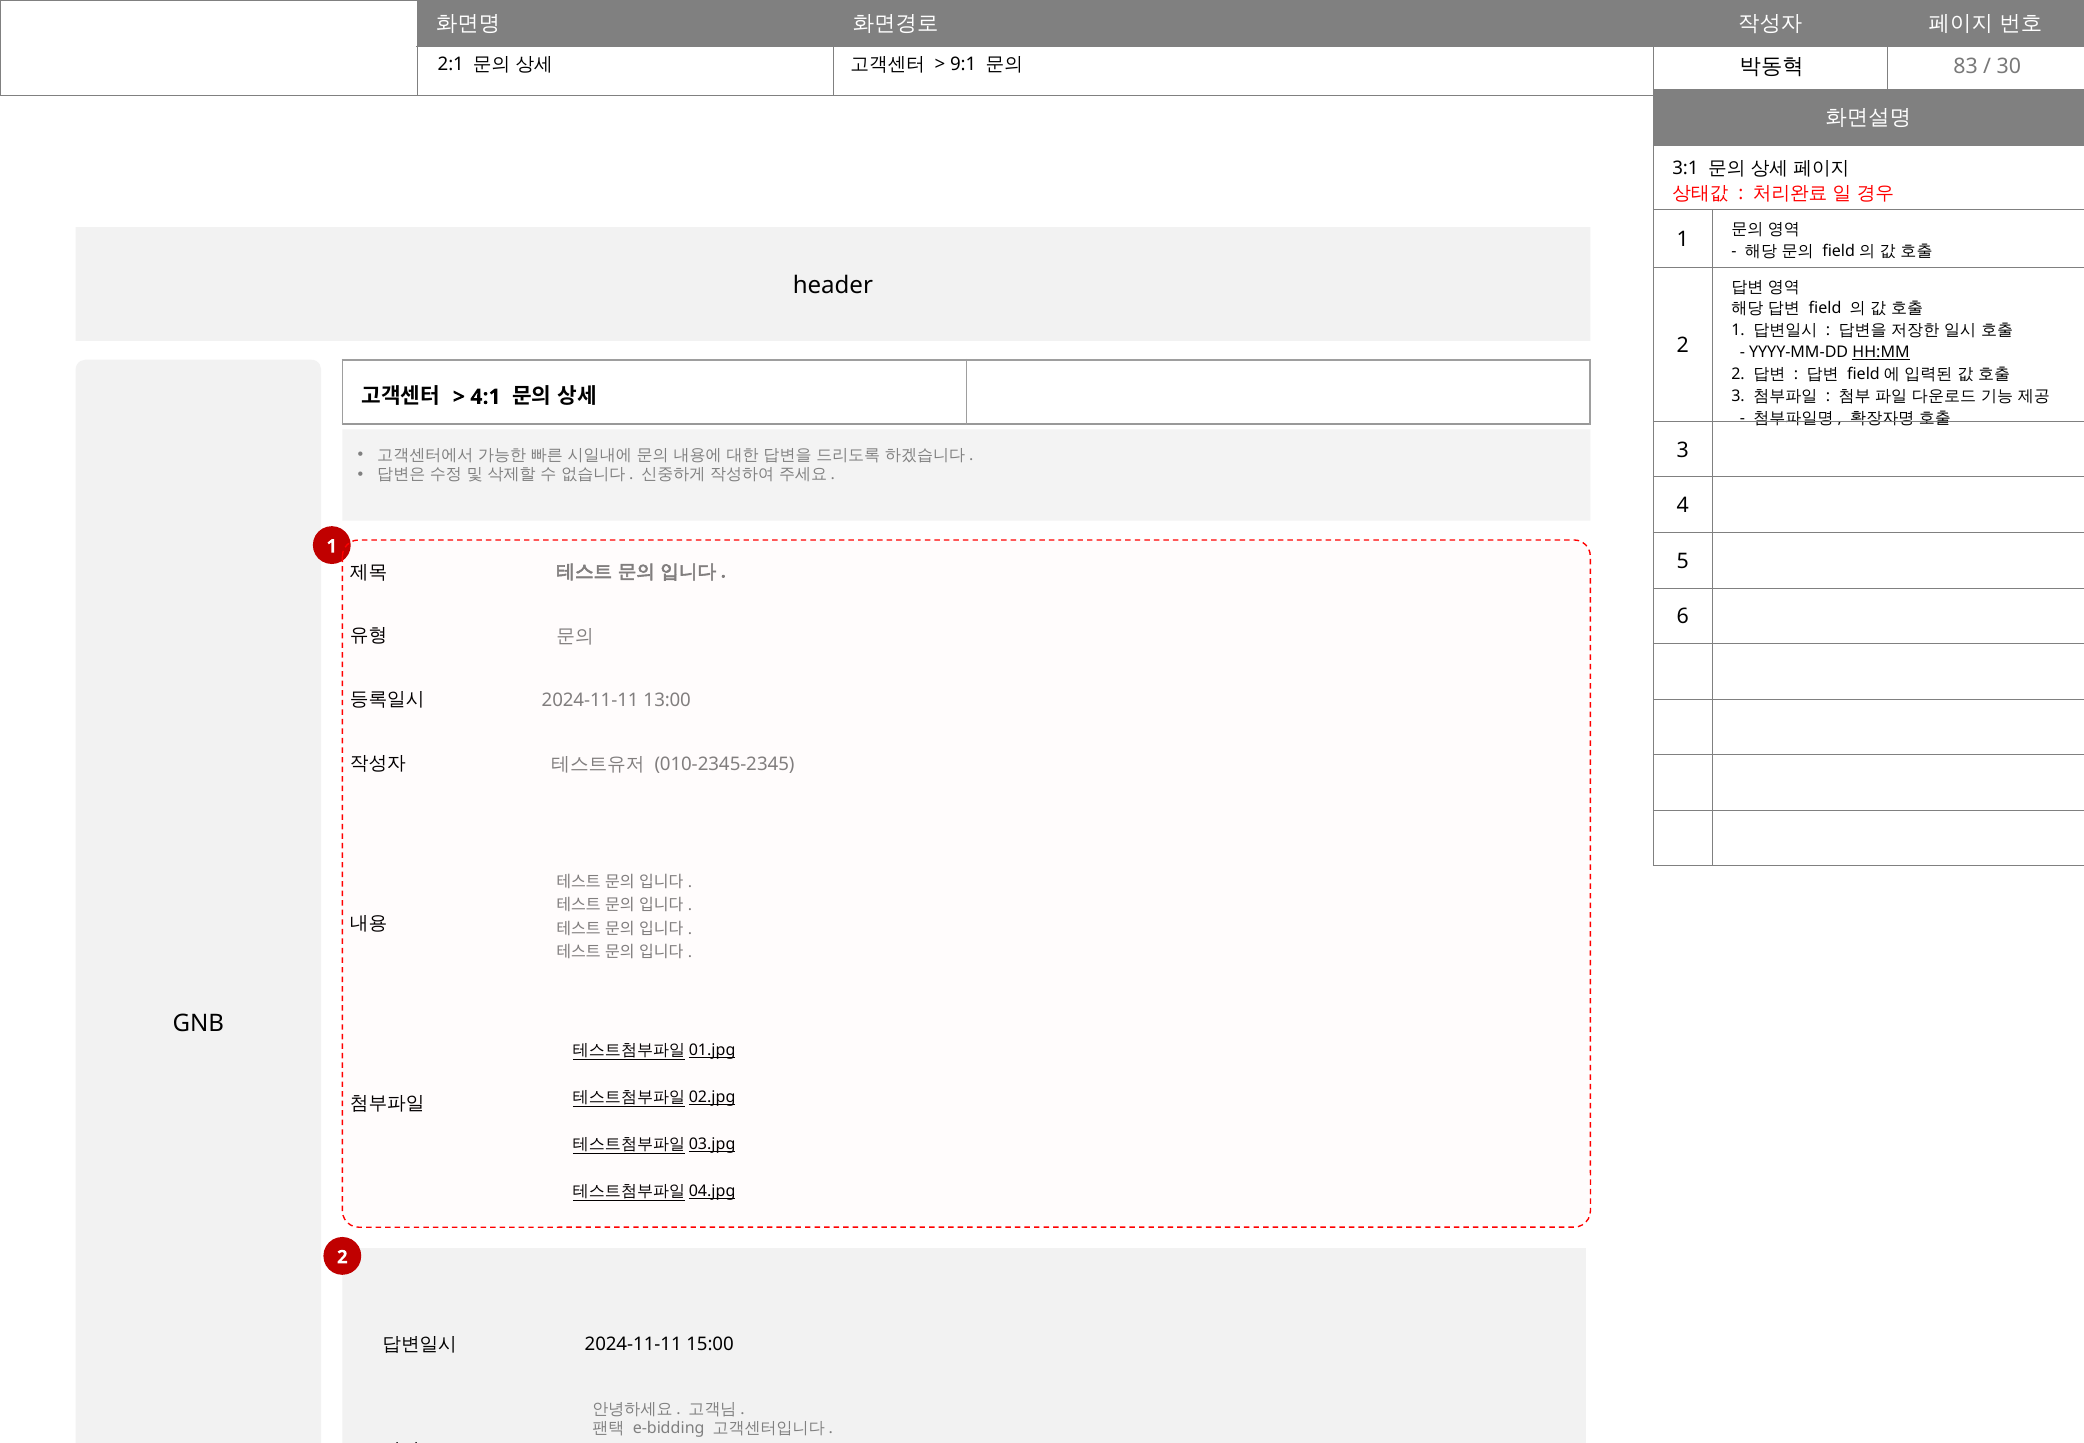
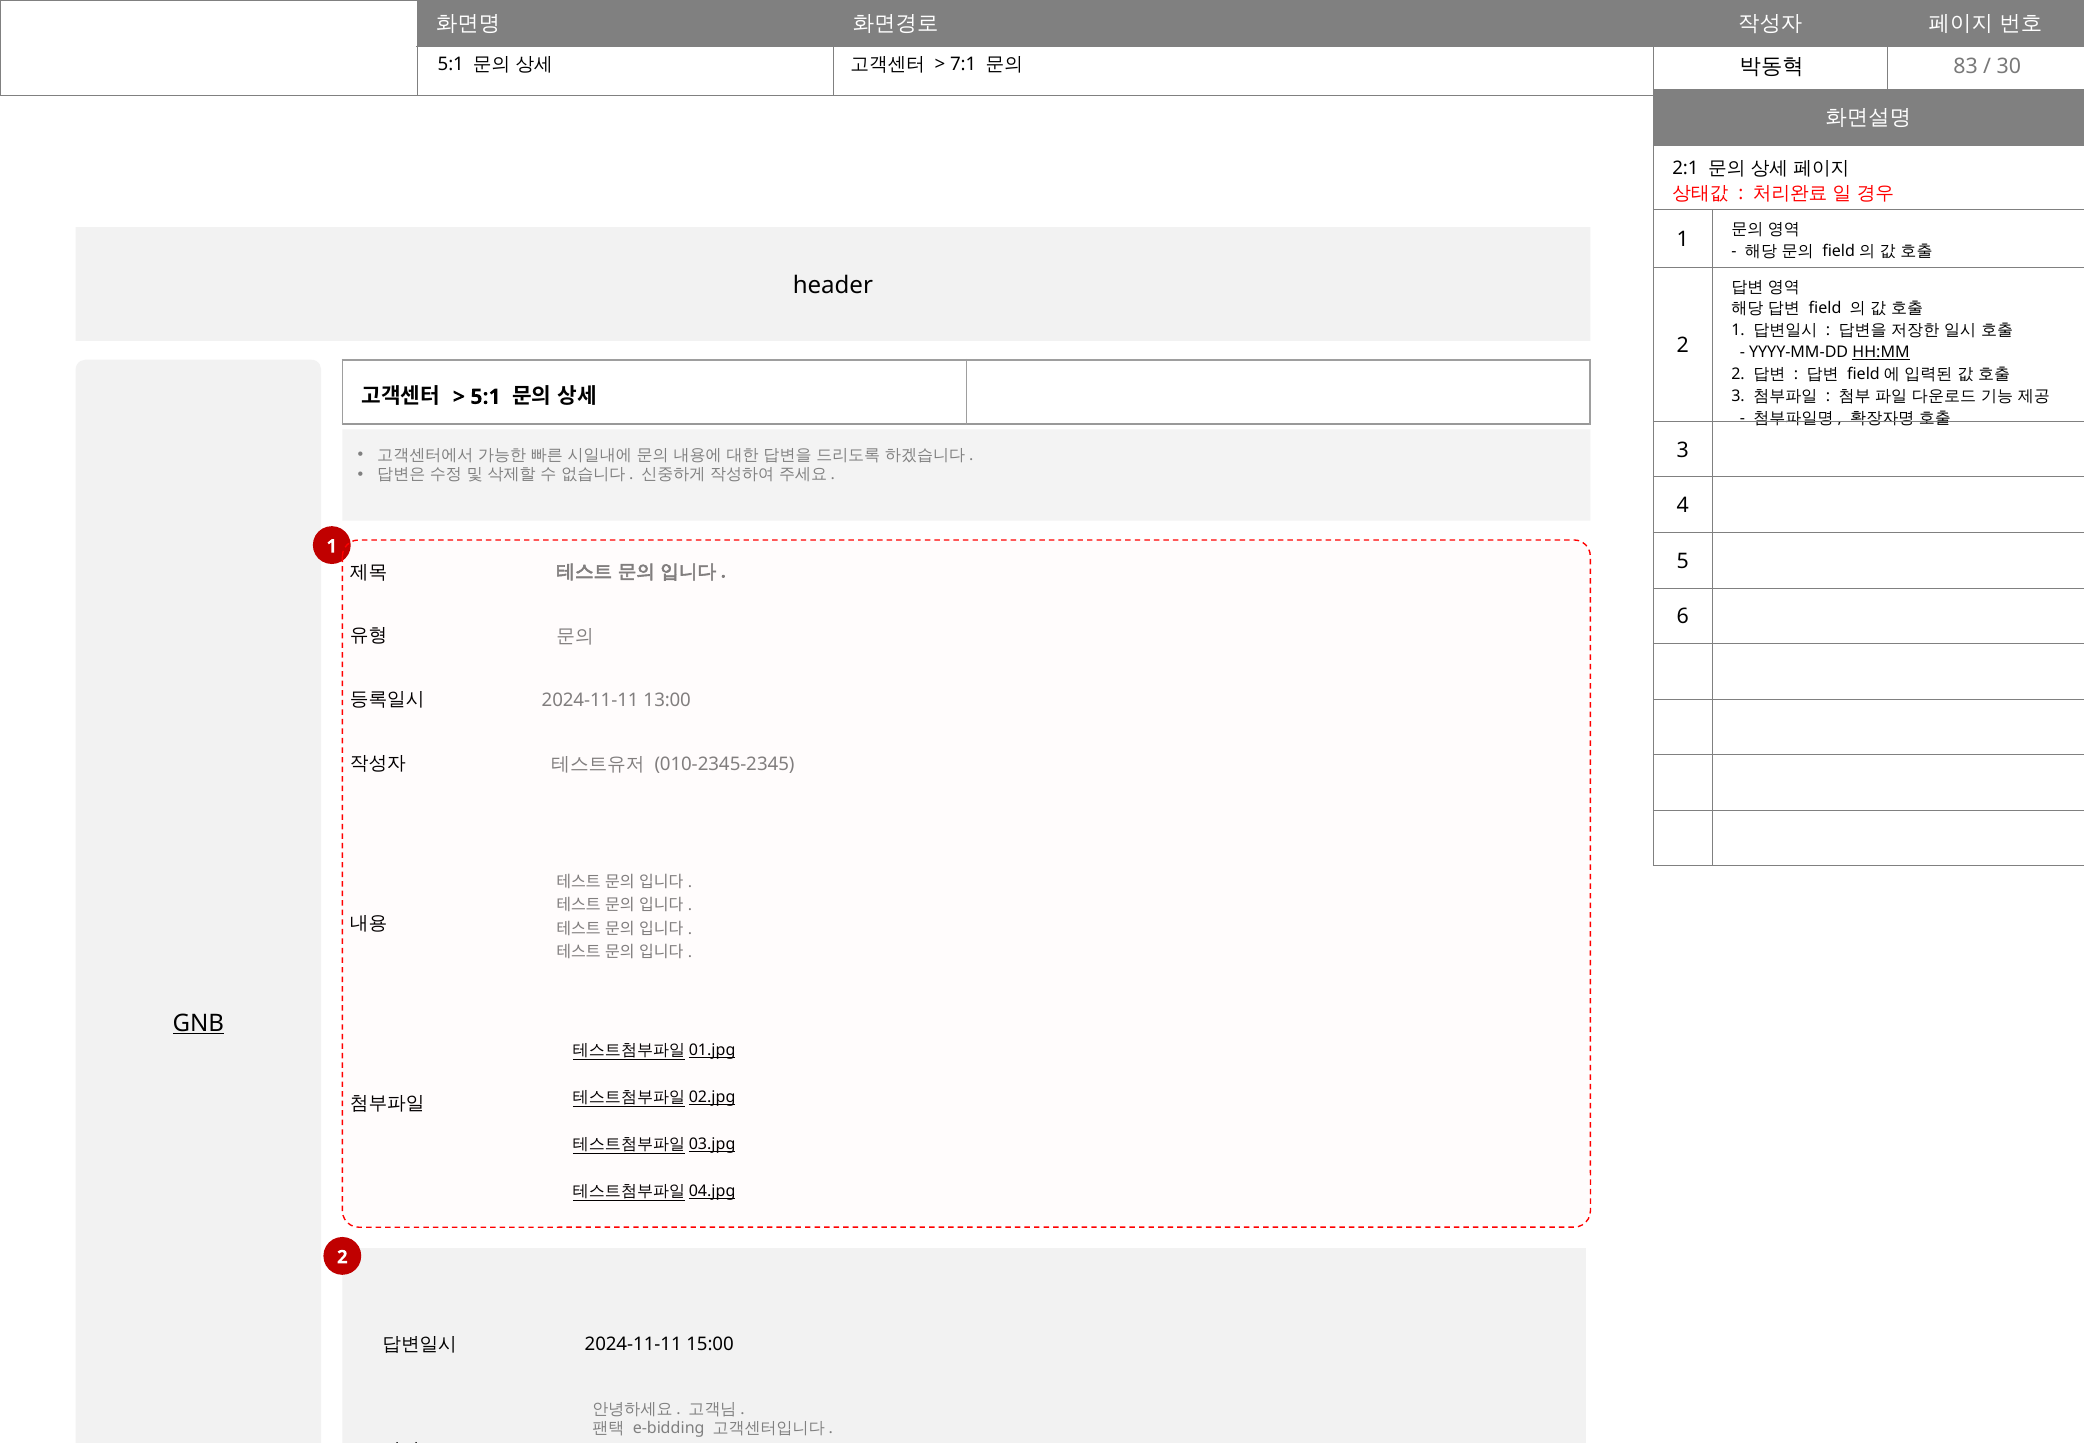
2:1 at (451, 65): 2:1 -> 5:1
9:1: 9:1 -> 7:1
3:1: 3:1 -> 2:1
4:1 at (486, 397): 4:1 -> 5:1
GNB underline: none -> present
